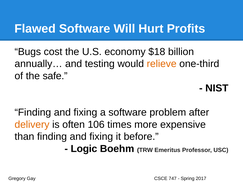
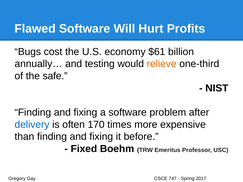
$18: $18 -> $61
delivery colour: orange -> blue
106: 106 -> 170
Logic: Logic -> Fixed
